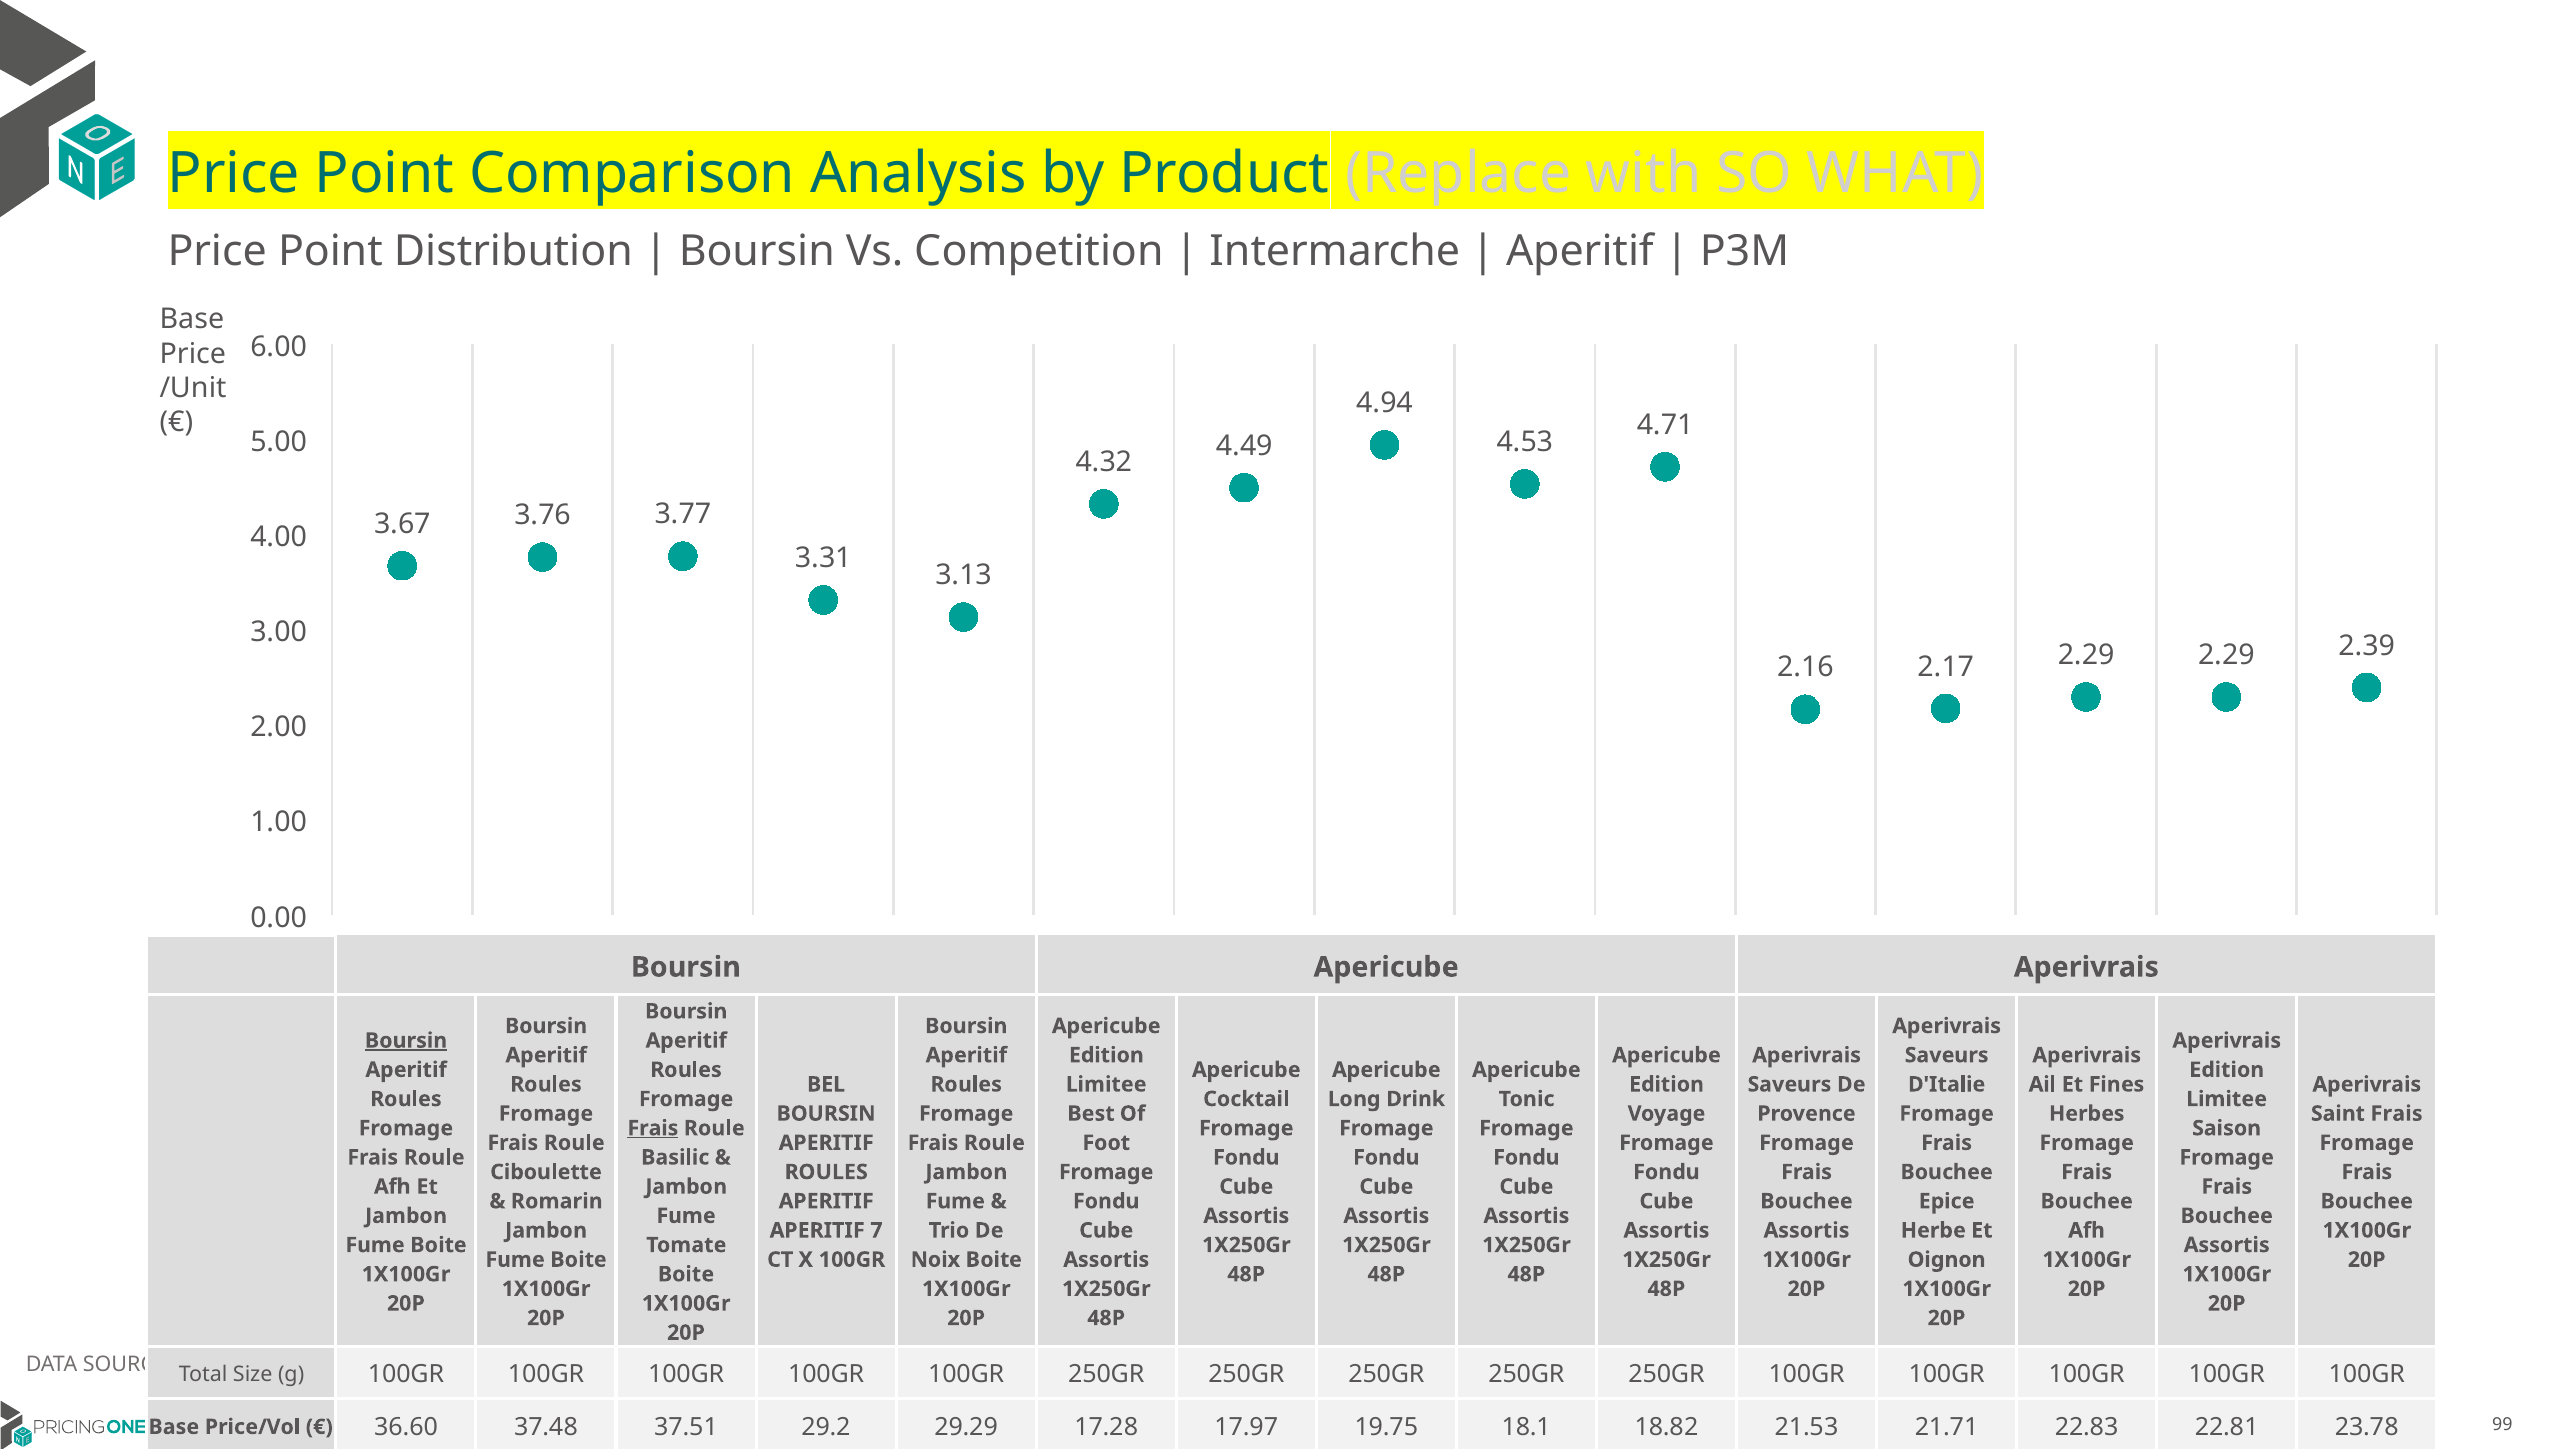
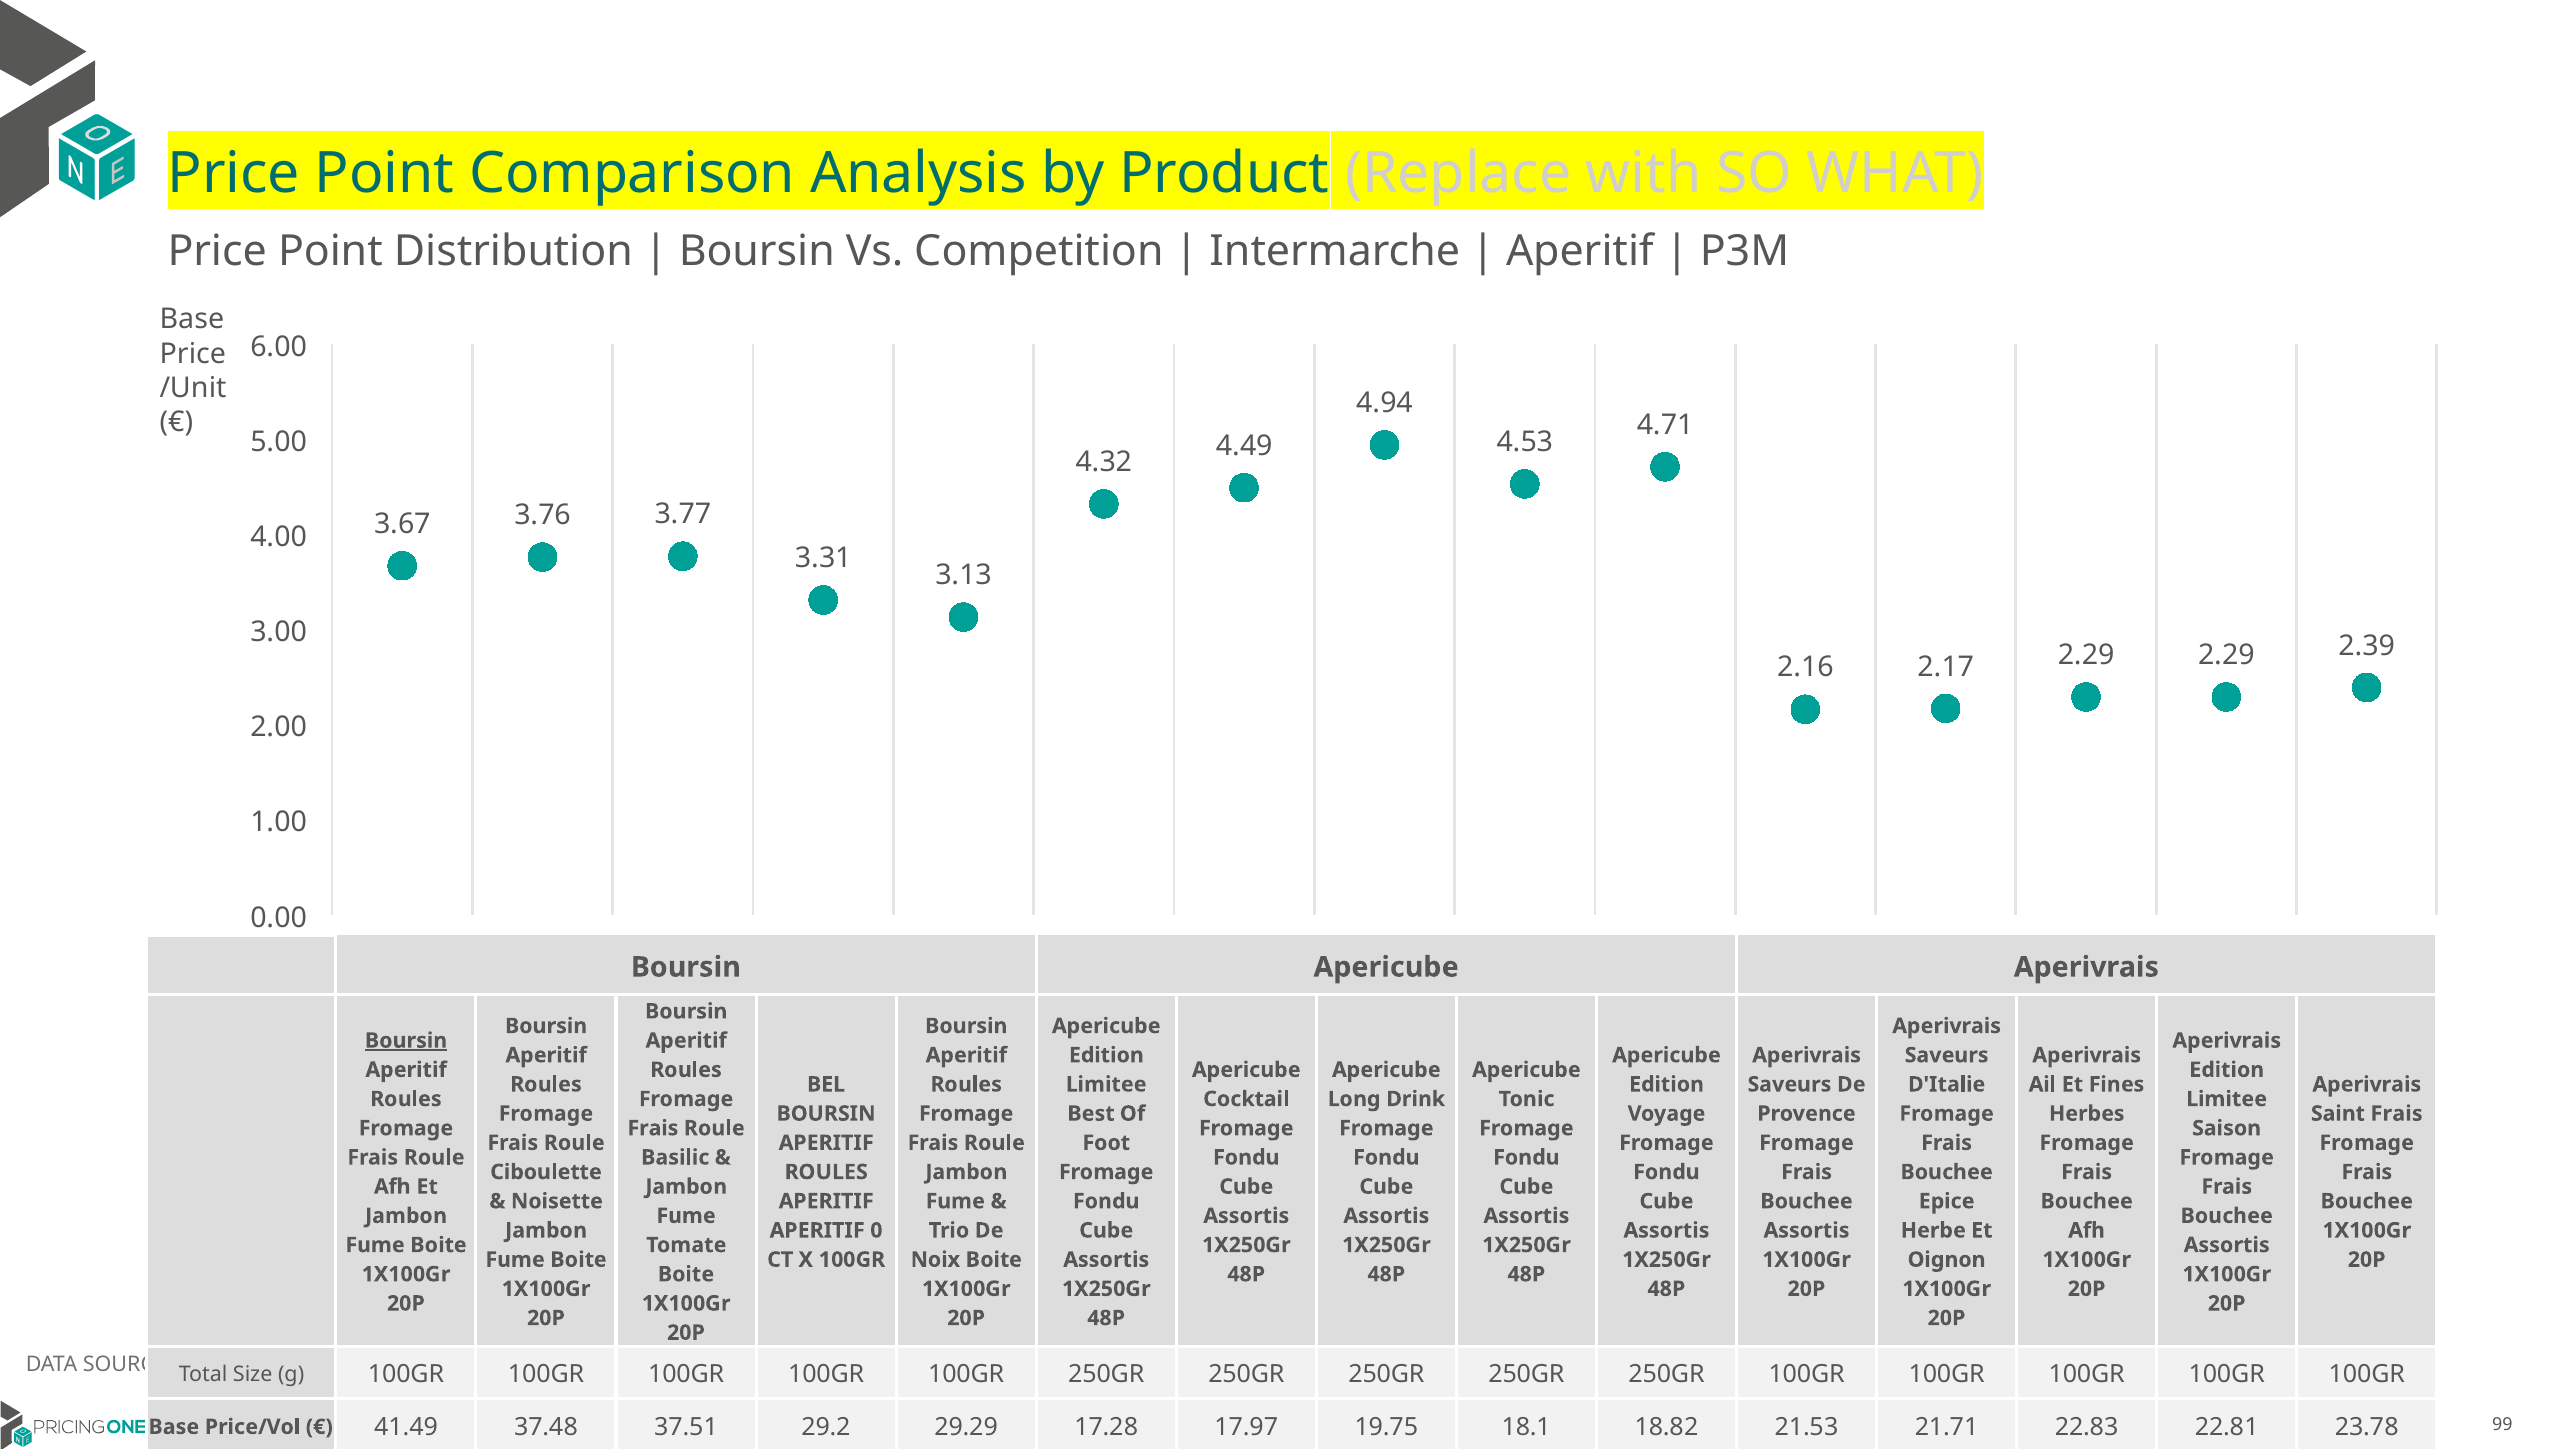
Frais at (653, 1128) underline: present -> none
Romarin: Romarin -> Noisette
7: 7 -> 0
36.60: 36.60 -> 41.49
